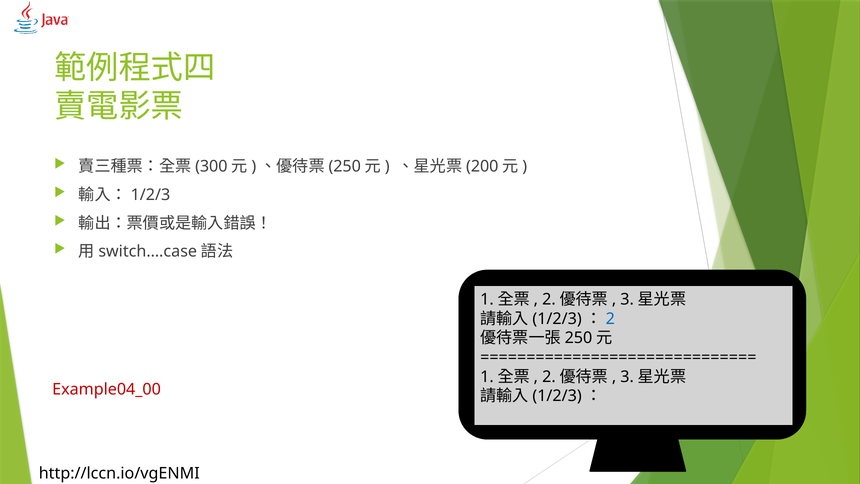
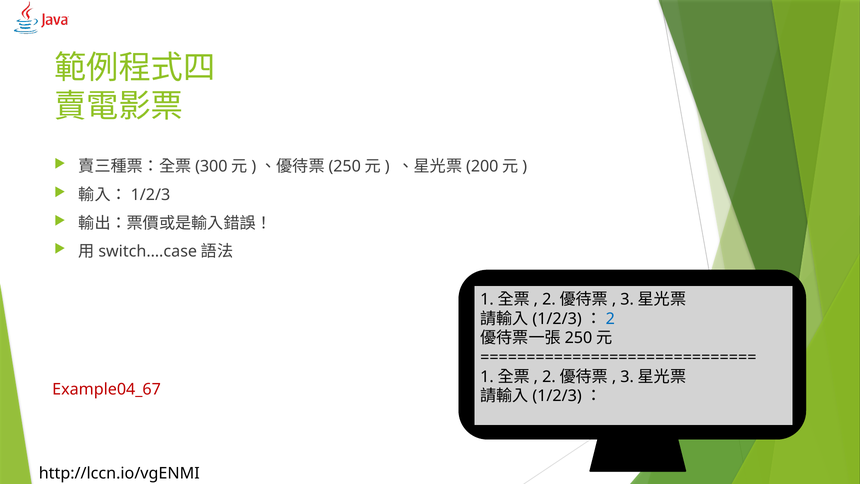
Example04_00: Example04_00 -> Example04_67
